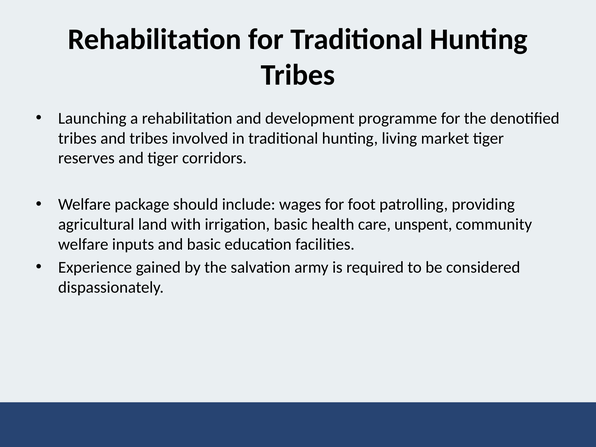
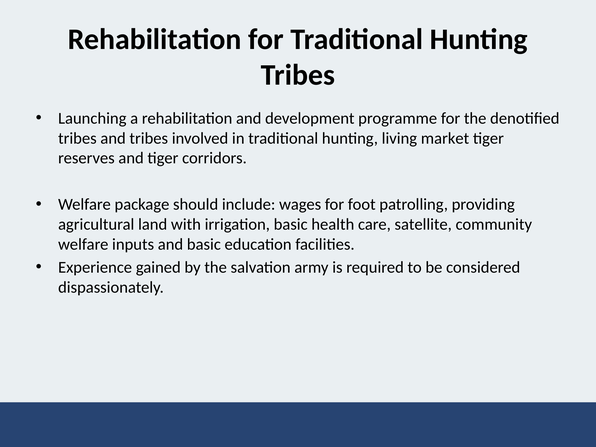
unspent: unspent -> satellite
